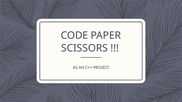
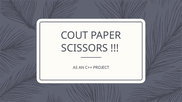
CODE: CODE -> COUT
